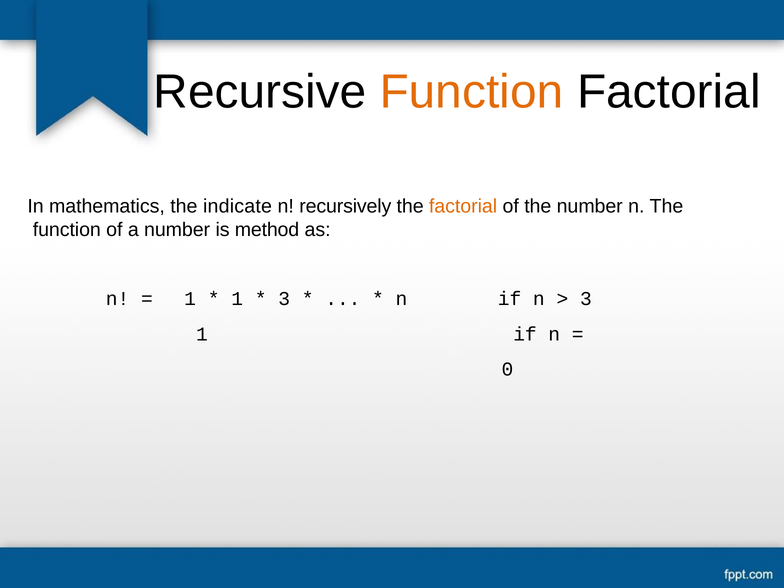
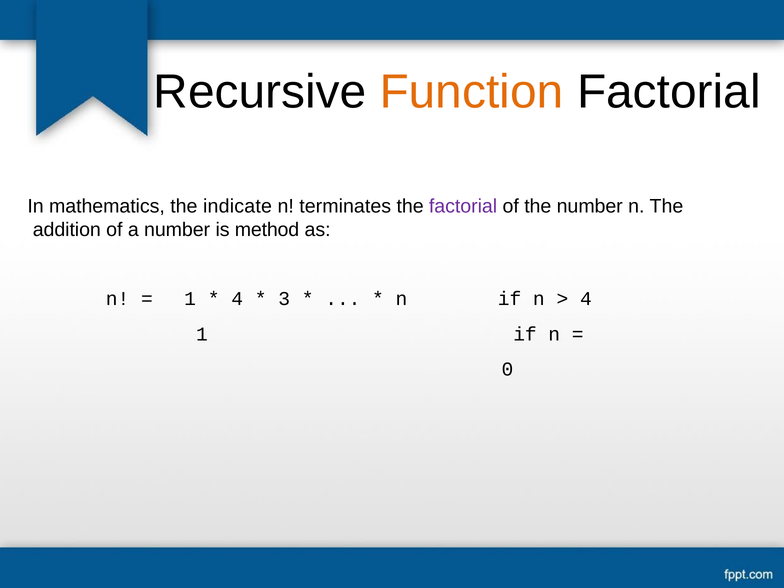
recursively: recursively -> terminates
factorial at (463, 206) colour: orange -> purple
function at (67, 230): function -> addition
3 at (586, 299): 3 -> 4
1 at (237, 299): 1 -> 4
